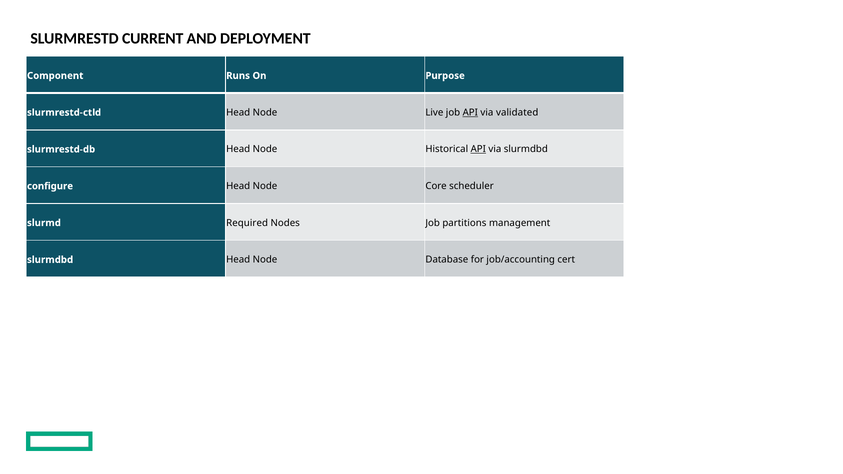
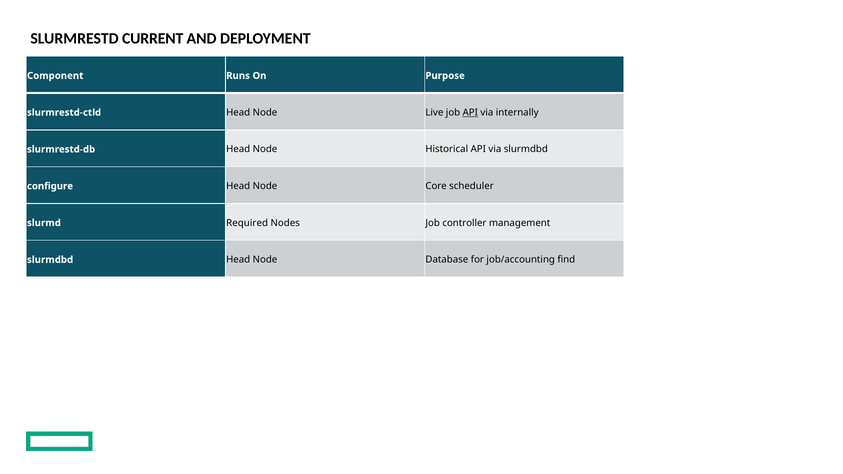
validated: validated -> internally
API at (478, 149) underline: present -> none
partitions: partitions -> controller
cert: cert -> find
